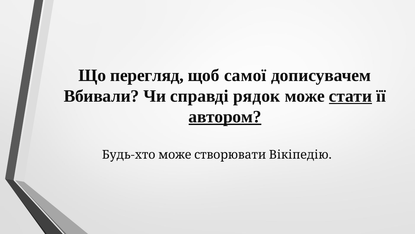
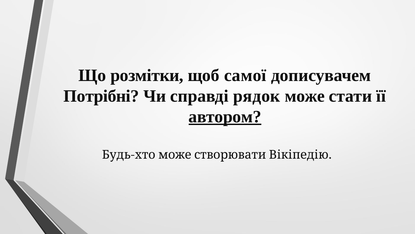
перегляд: перегляд -> розмітки
Вбивали: Вбивали -> Потрібні
стати underline: present -> none
